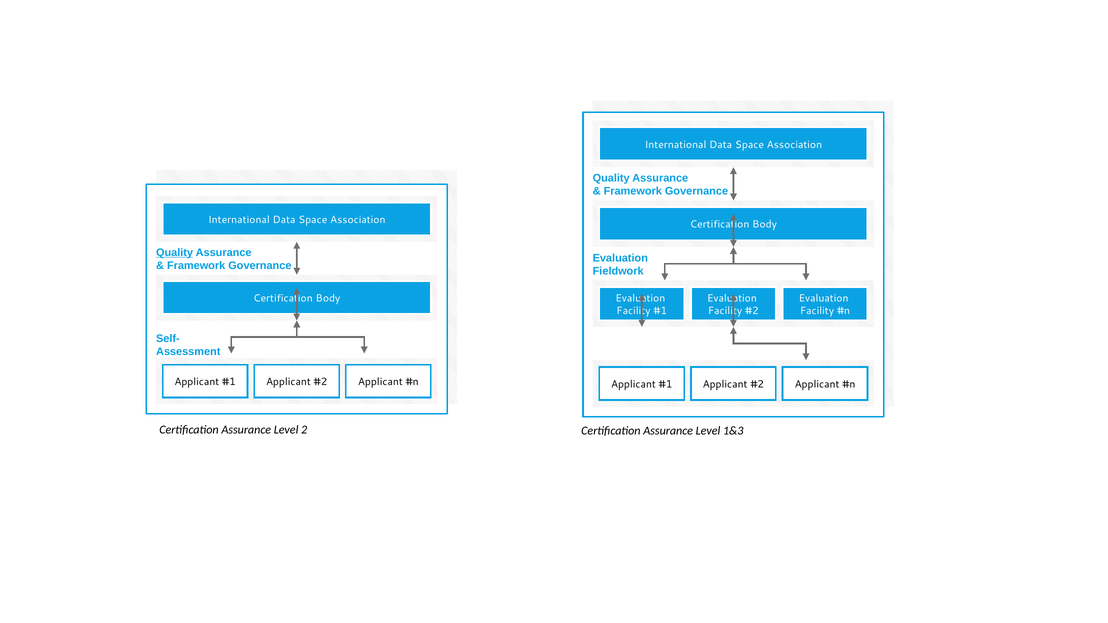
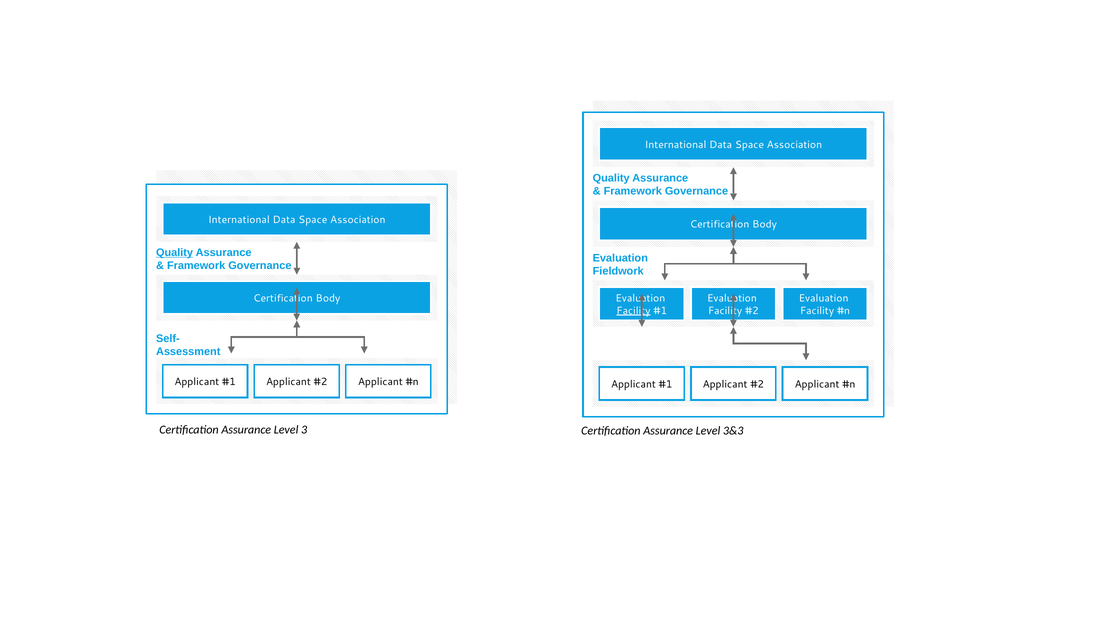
Facility at (633, 311) underline: none -> present
2: 2 -> 3
1&3: 1&3 -> 3&3
